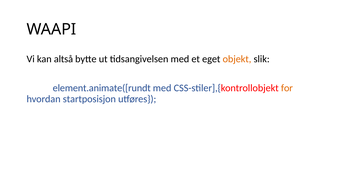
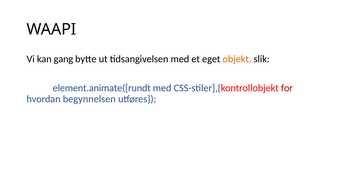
altså: altså -> gang
for colour: orange -> red
startposisjon: startposisjon -> begynnelsen
